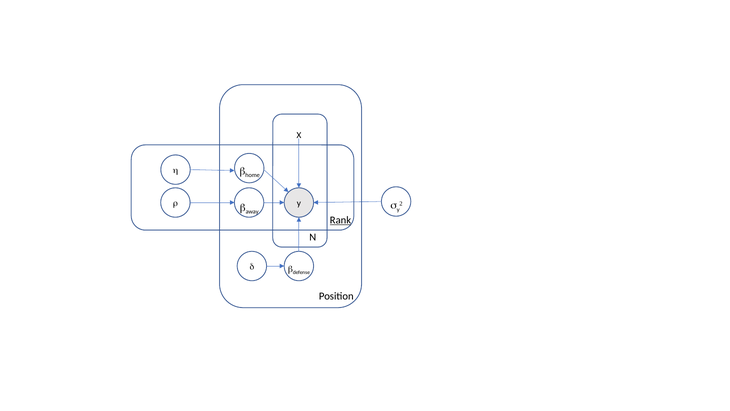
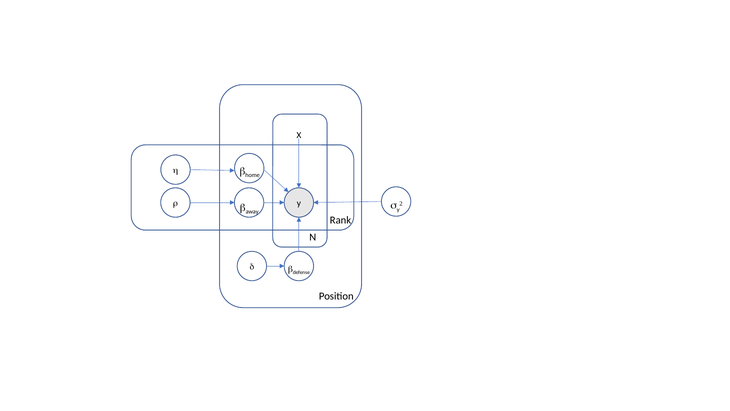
Rank underline: present -> none
